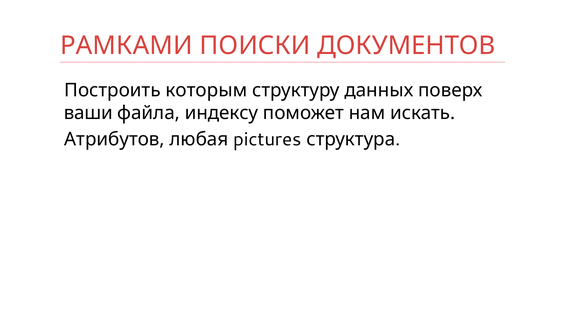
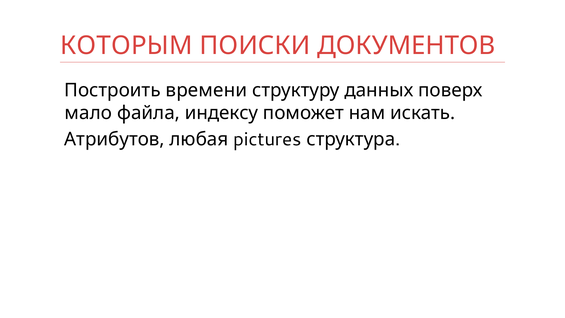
РАМКАМИ: РАМКАМИ -> КОТОРЫМ
которым: которым -> времени
ваши: ваши -> мало
